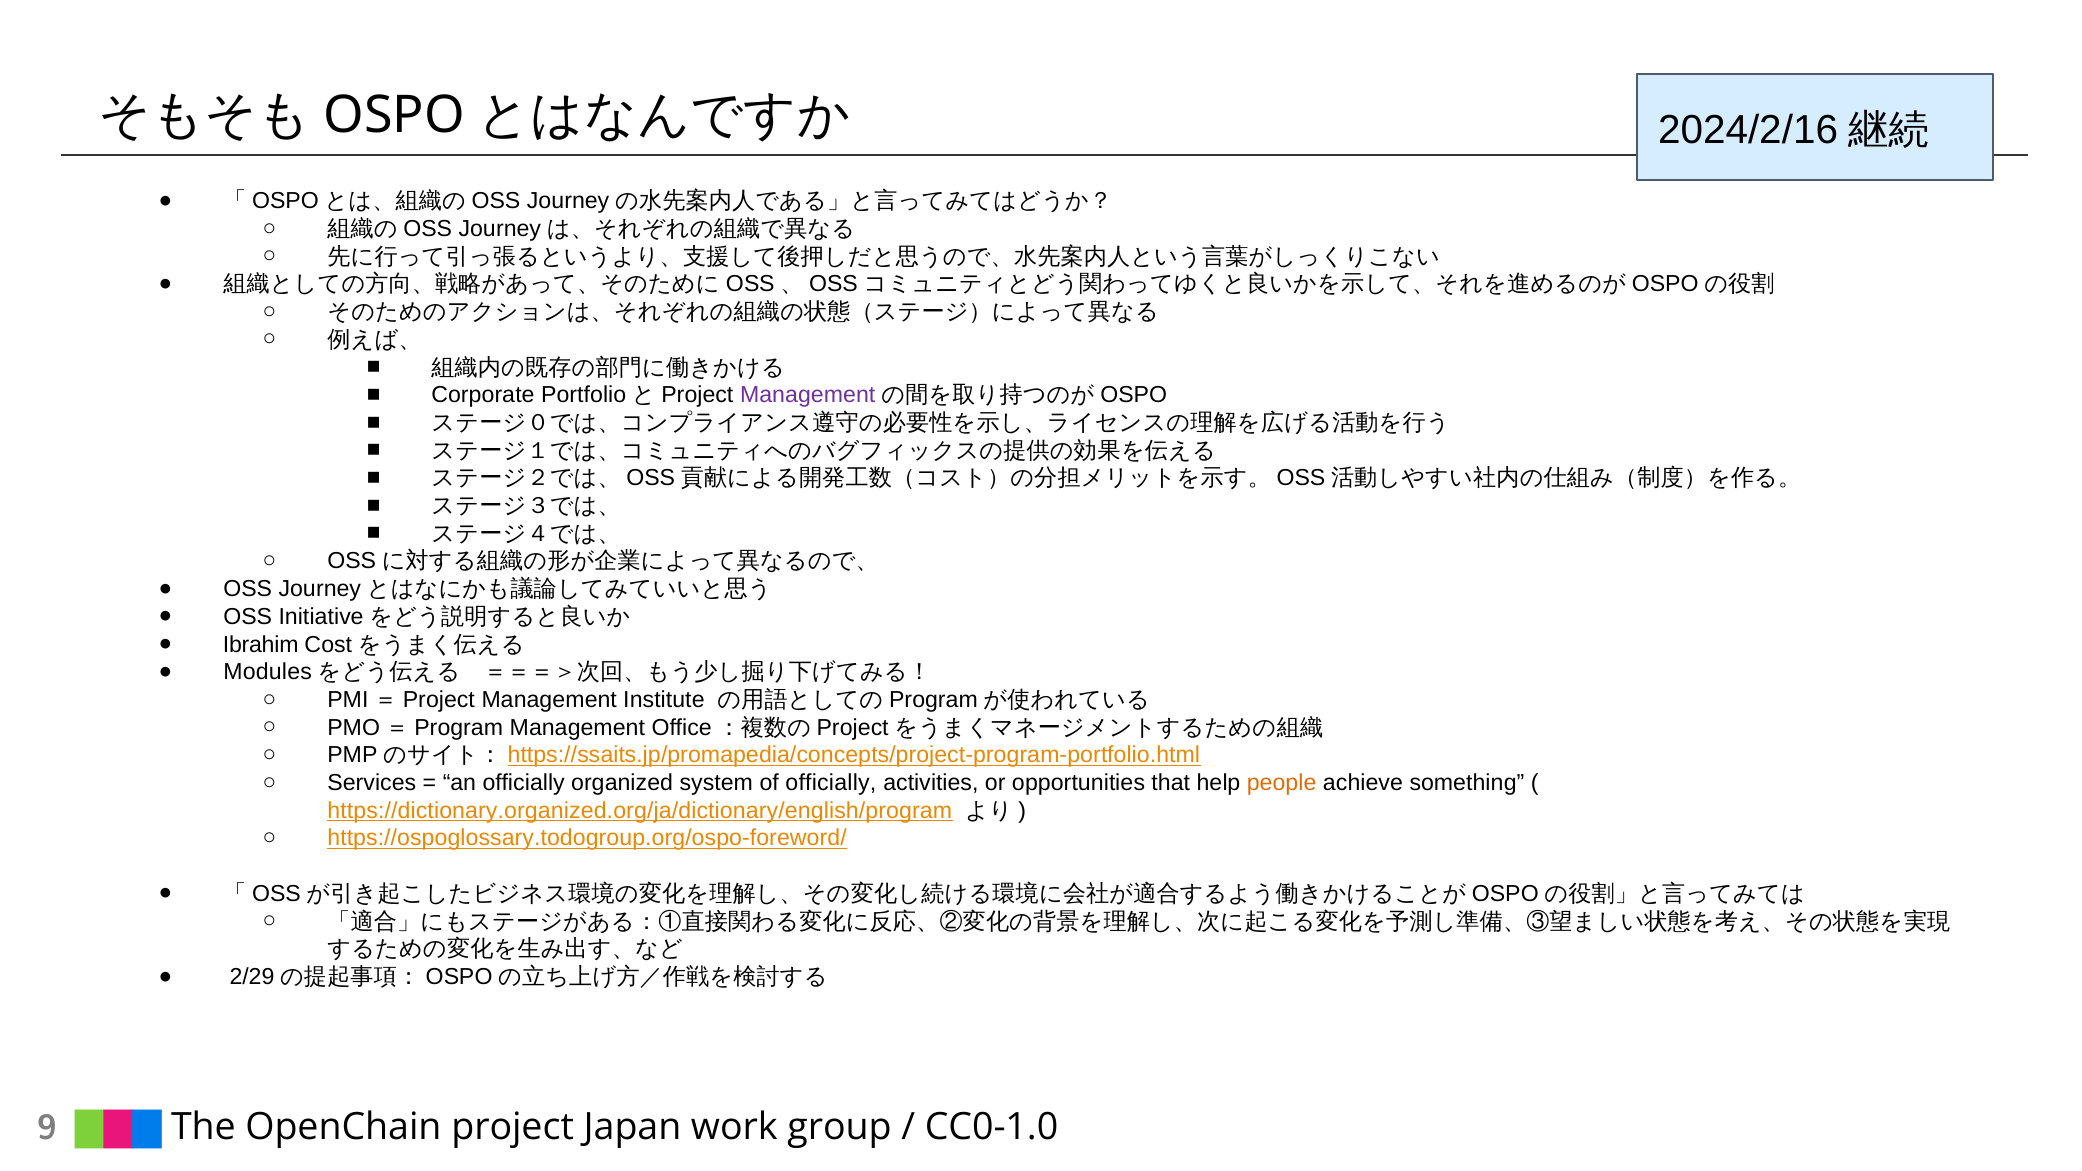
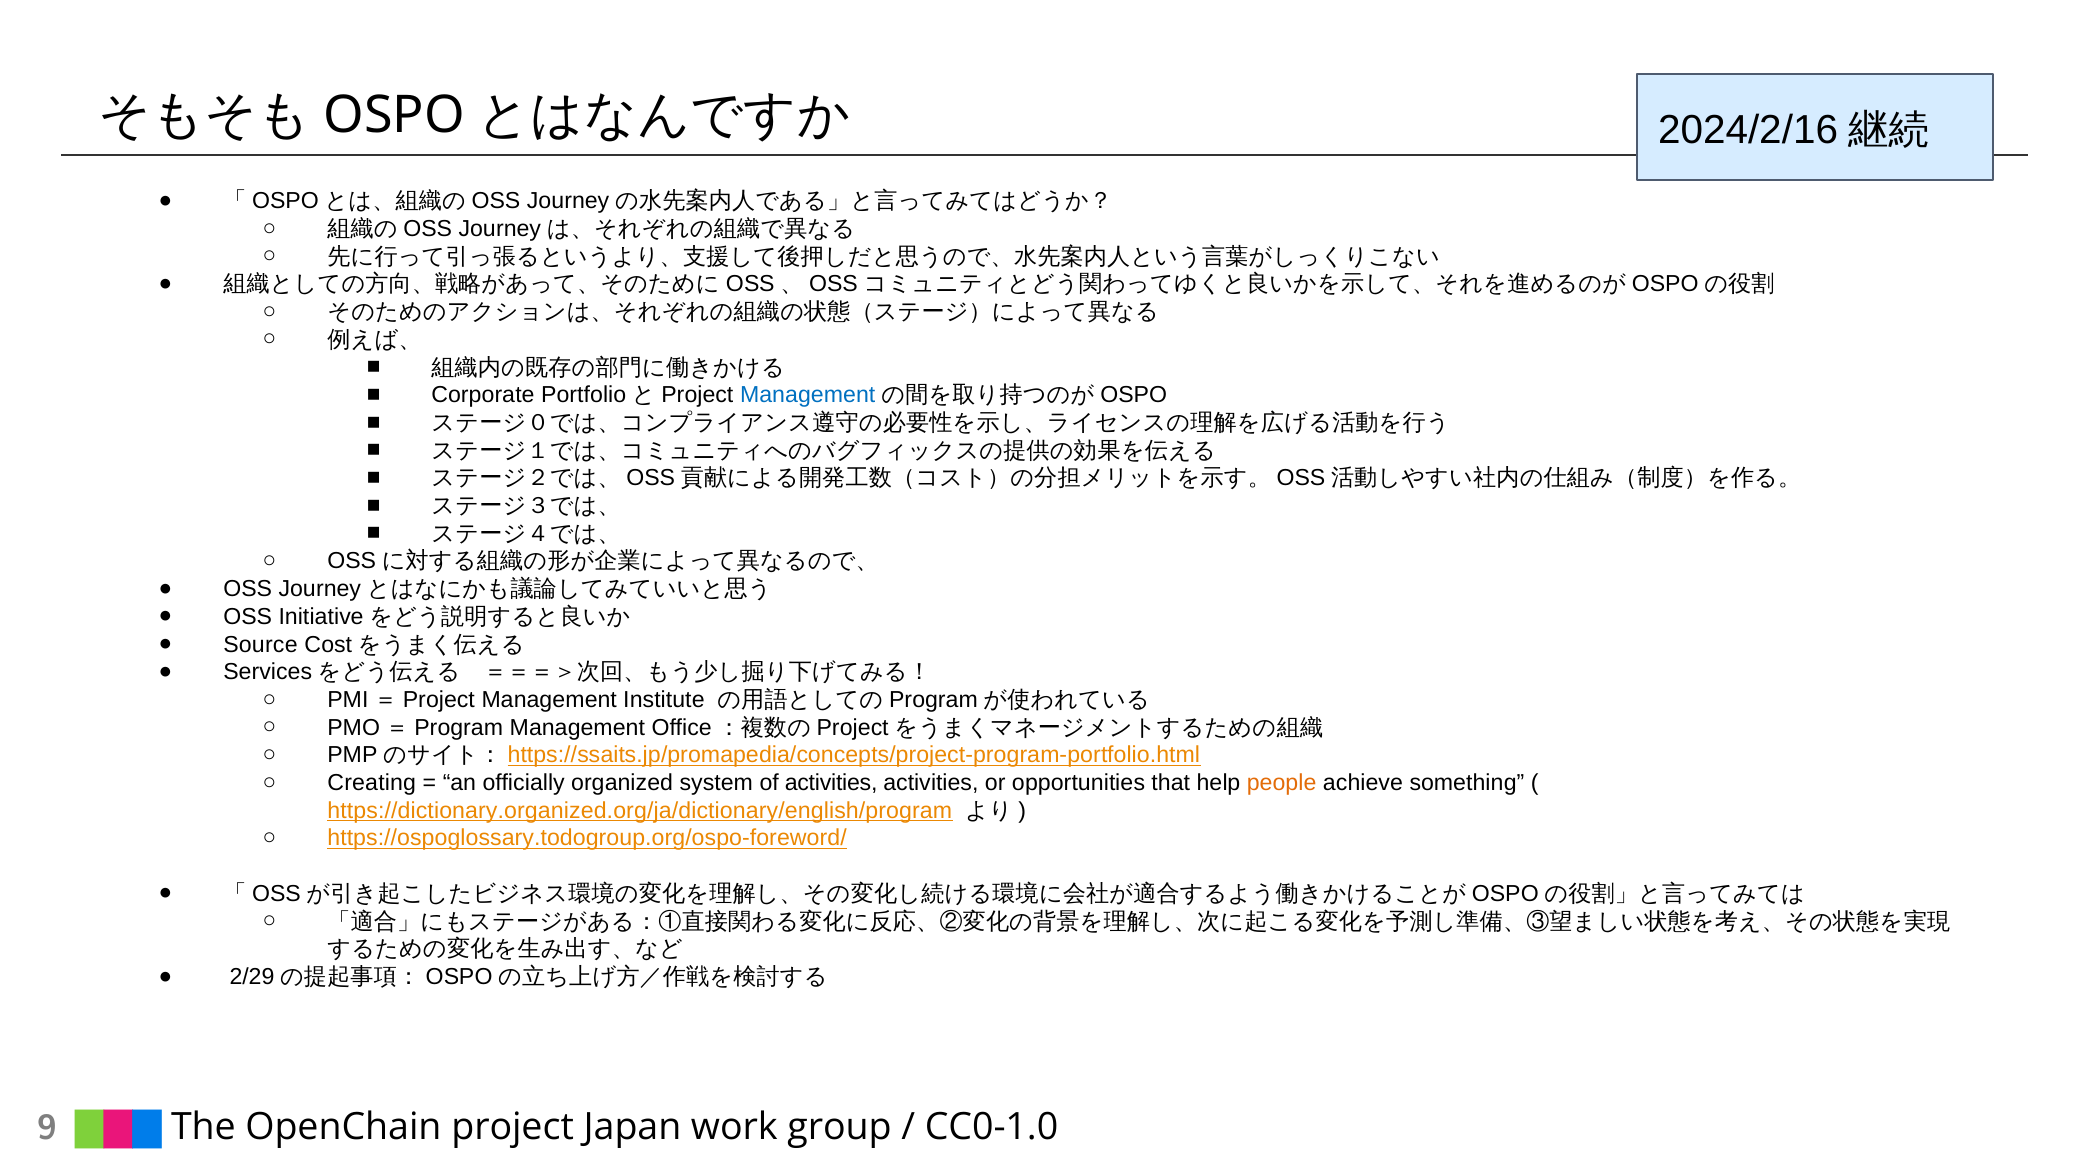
Management at (808, 395) colour: purple -> blue
Ibrahim: Ibrahim -> Source
Modules: Modules -> Services
Services: Services -> Creating
of officially: officially -> activities
